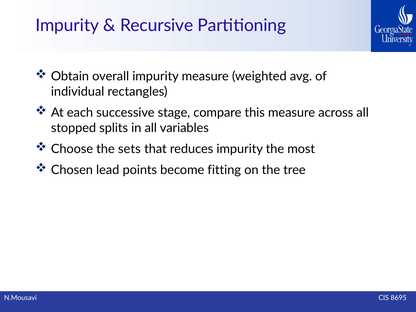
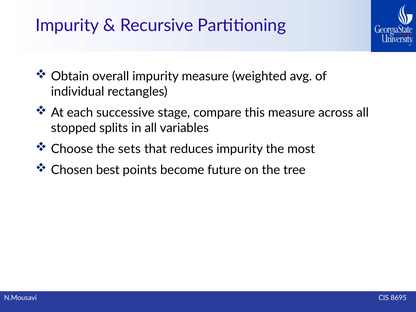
lead: lead -> best
fitting: fitting -> future
